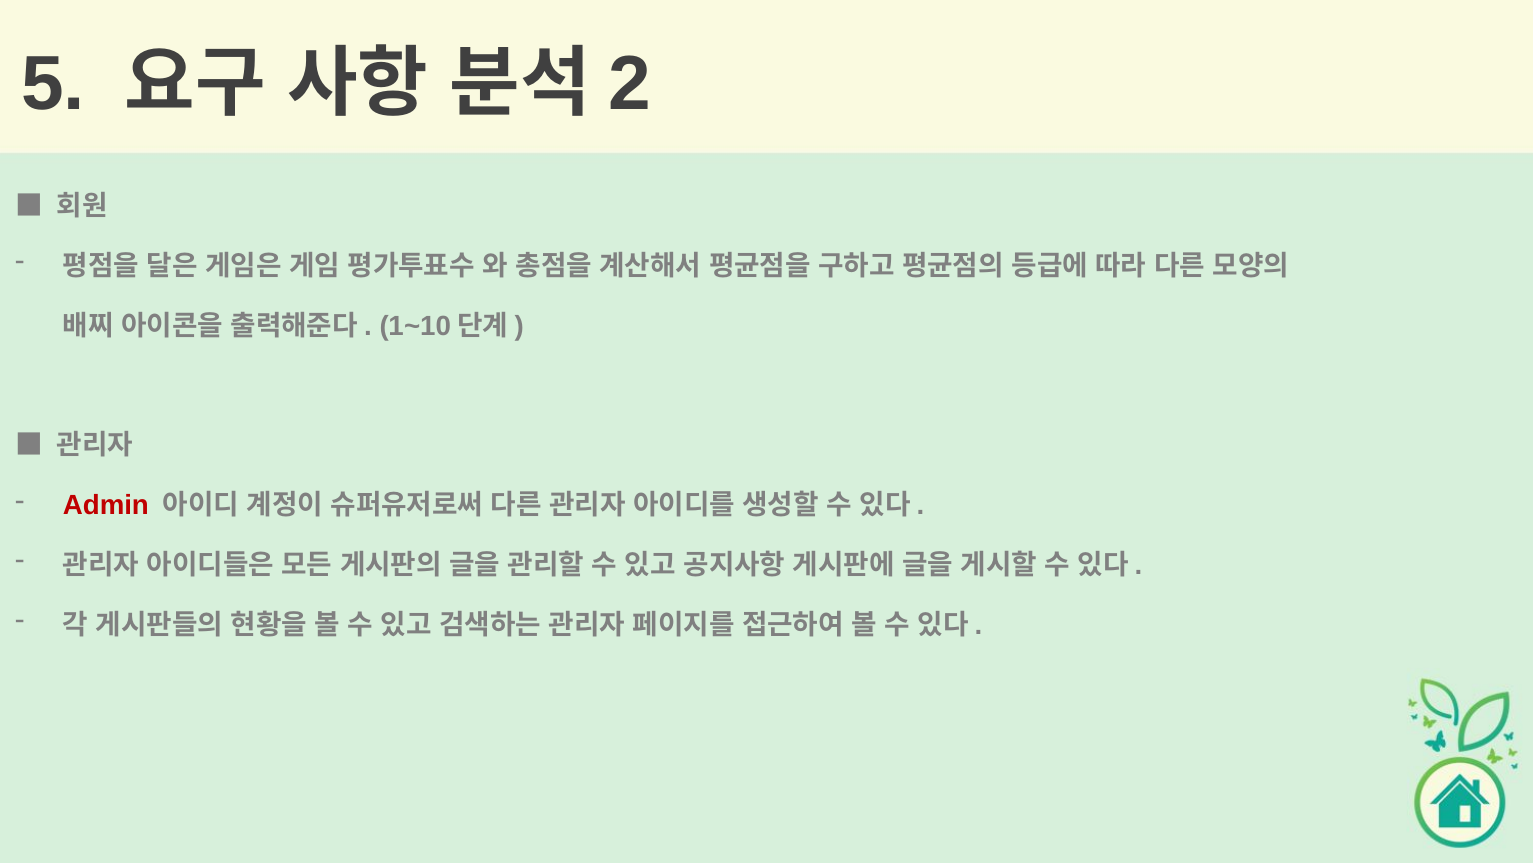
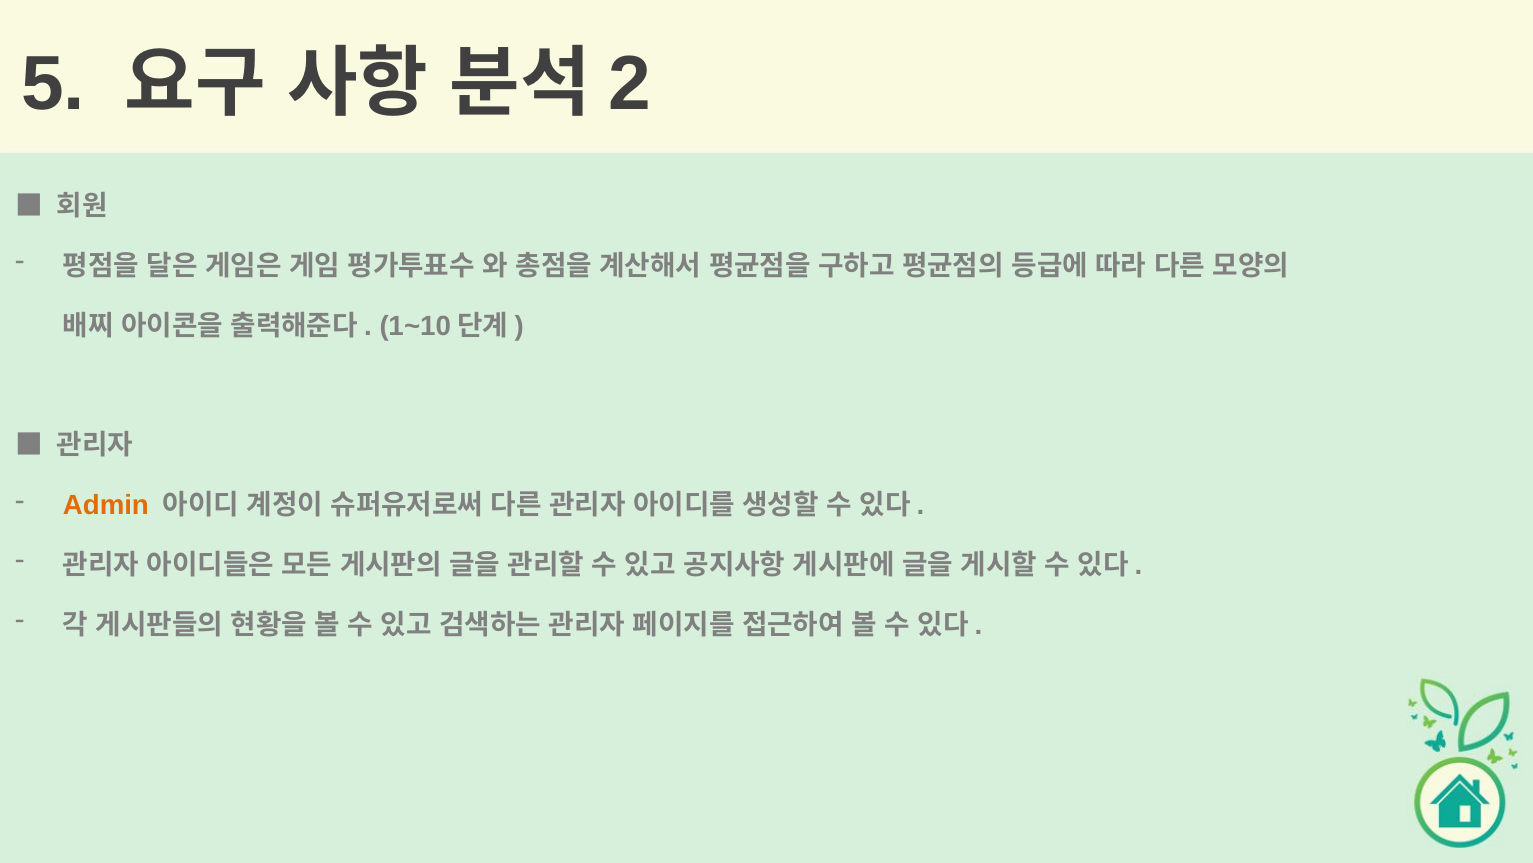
Admin colour: red -> orange
